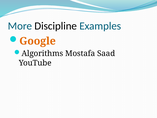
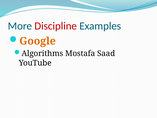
Discipline colour: black -> red
